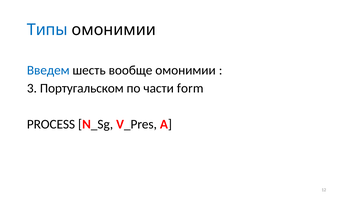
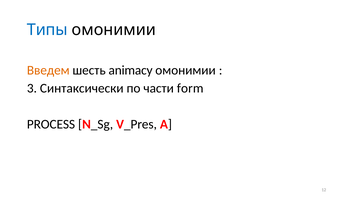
Введем colour: blue -> orange
вообще: вообще -> animacy
Португальском: Португальском -> Синтаксически
